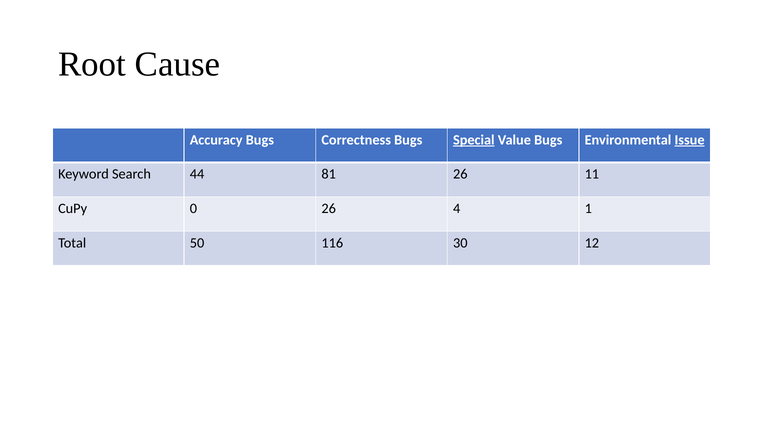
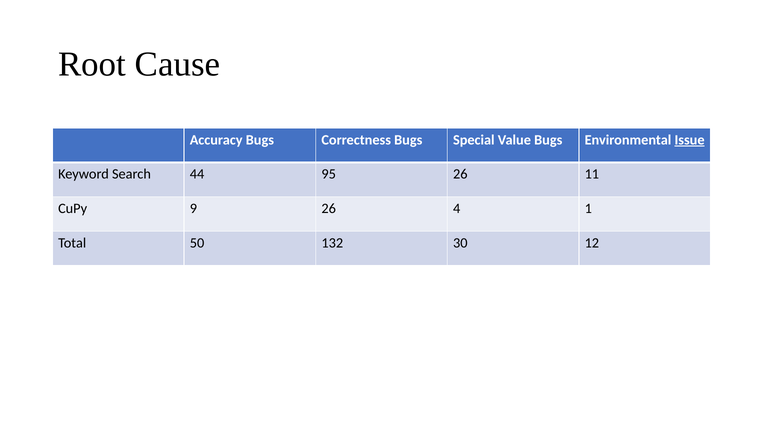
Special underline: present -> none
81: 81 -> 95
0: 0 -> 9
116: 116 -> 132
